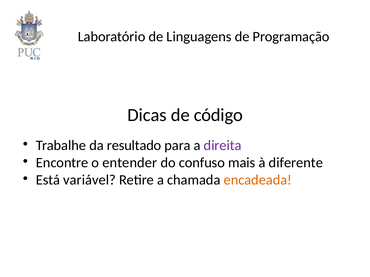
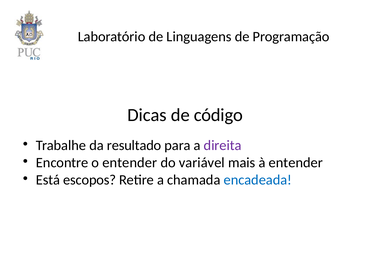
confuso: confuso -> variável
à diferente: diferente -> entender
variável: variável -> escopos
encadeada colour: orange -> blue
